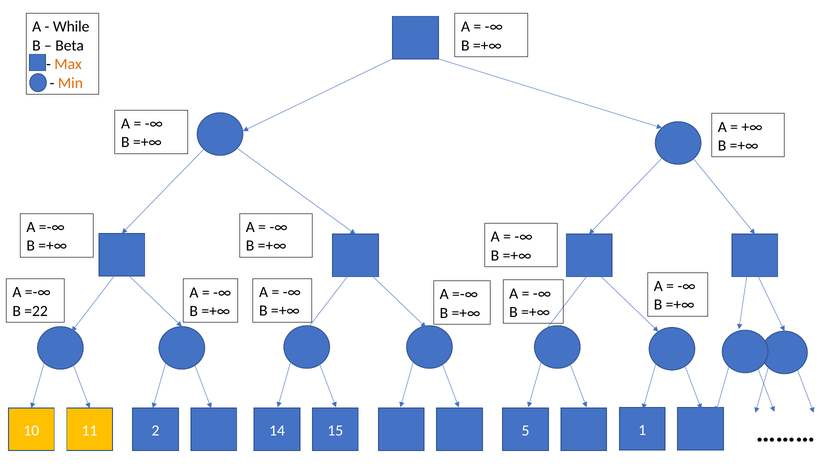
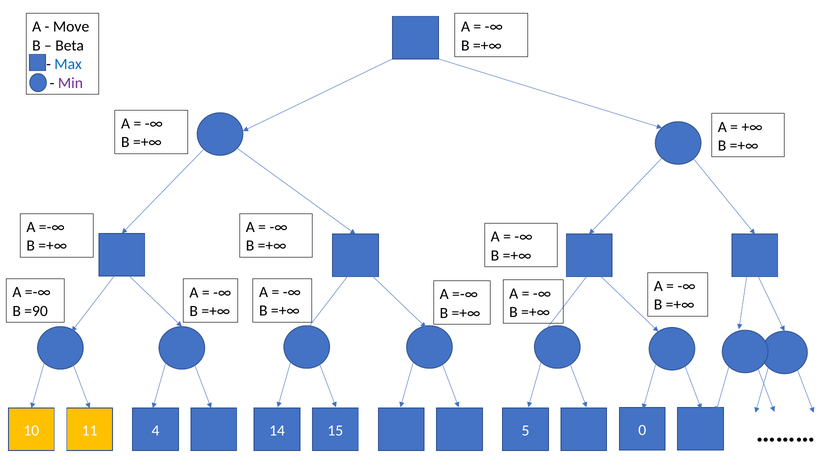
While: While -> Move
Max colour: orange -> blue
Min colour: orange -> purple
=22: =22 -> =90
2: 2 -> 4
1: 1 -> 0
